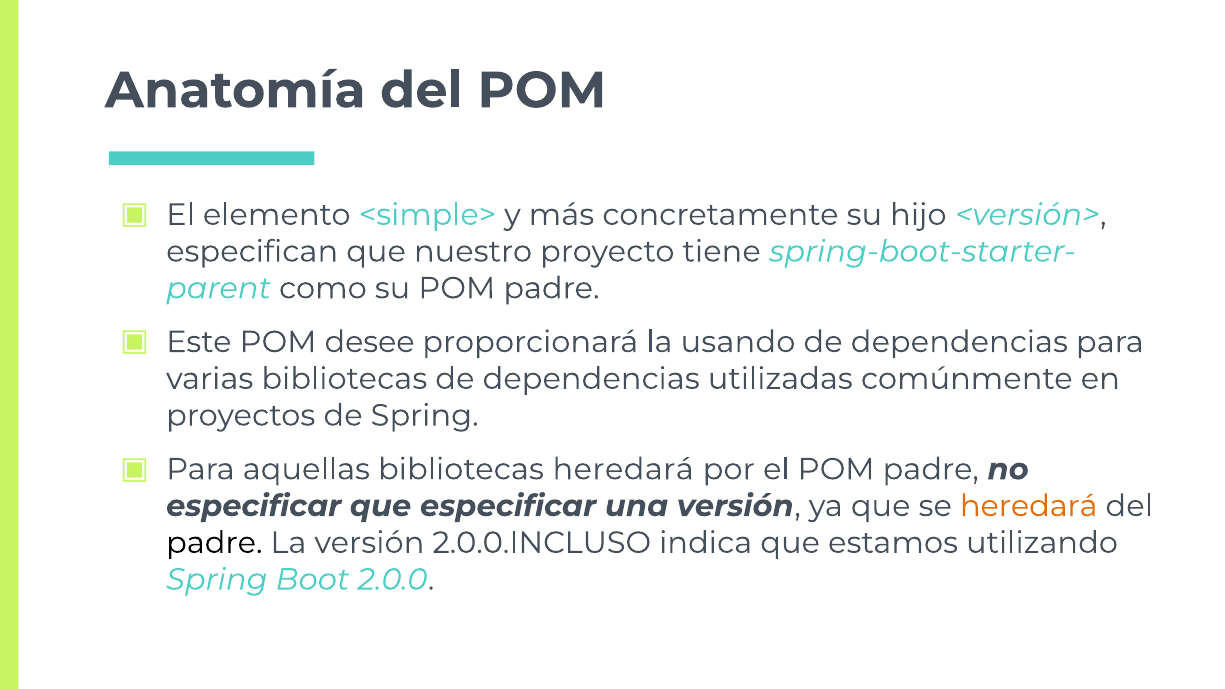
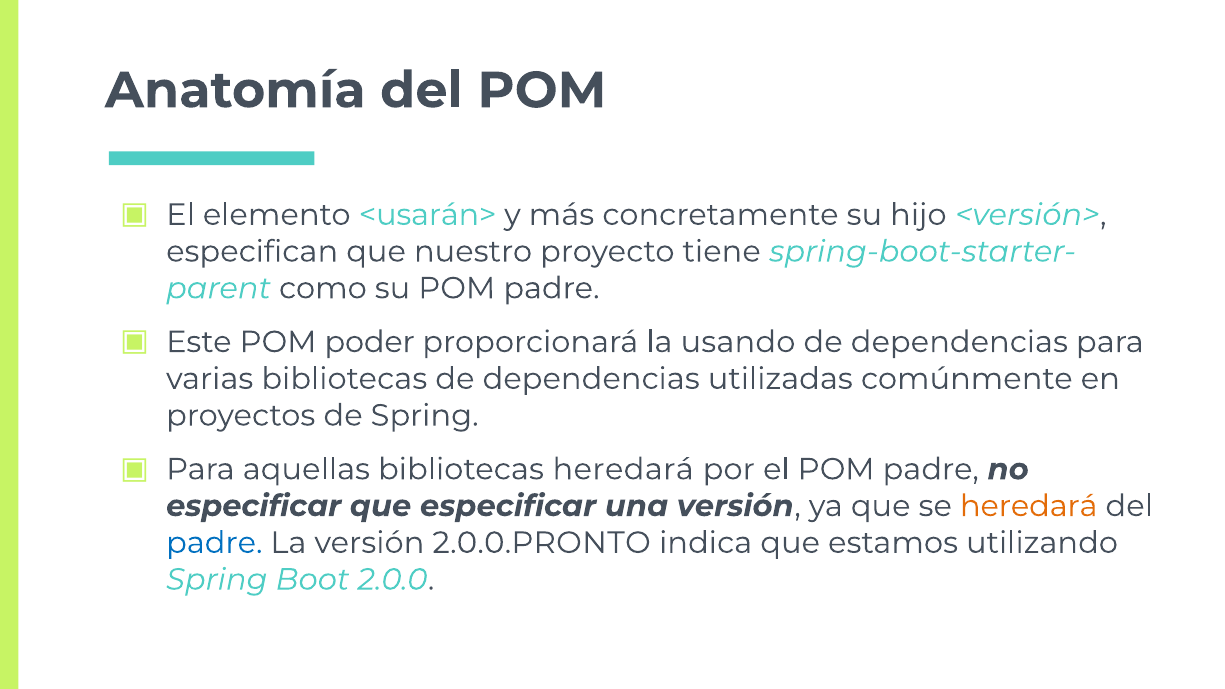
<simple>: <simple> -> <usarán>
desee: desee -> poder
padre at (214, 543) colour: black -> blue
2.0.0.INCLUSO: 2.0.0.INCLUSO -> 2.0.0.PRONTO
